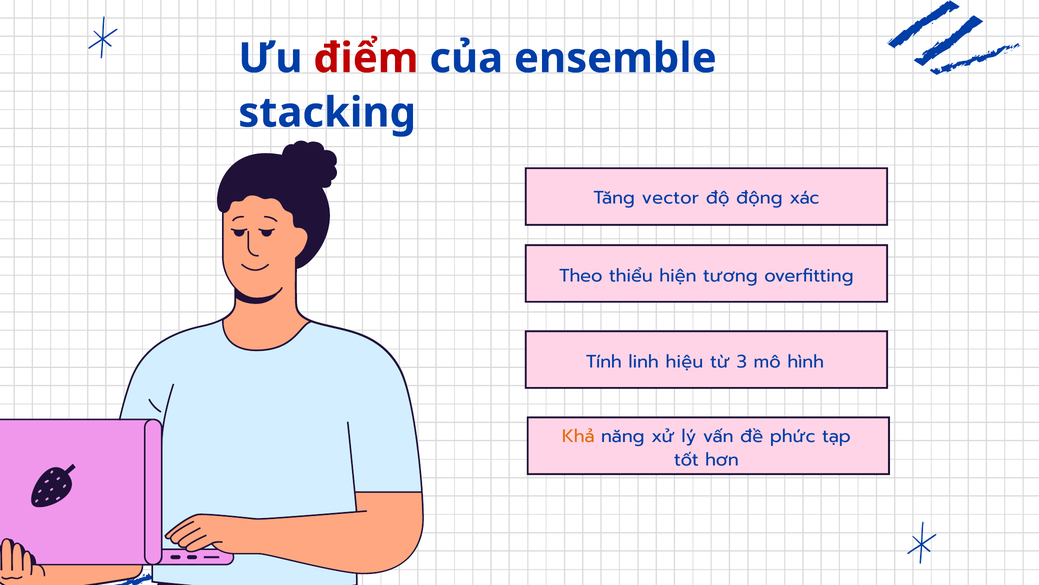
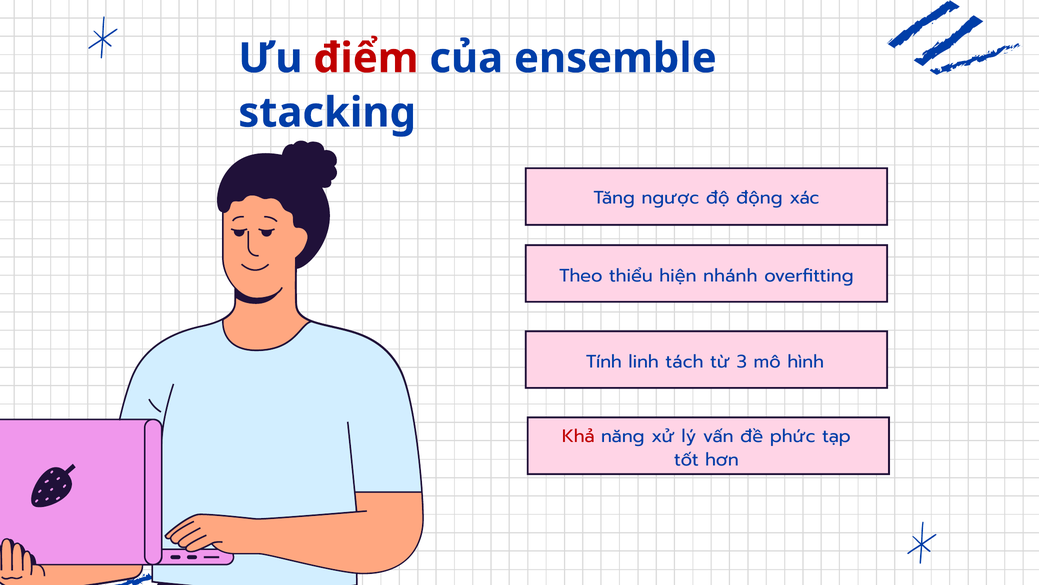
vector: vector -> ngược
tương: tương -> nhánh
hiệu: hiệu -> tách
Khả colour: orange -> red
